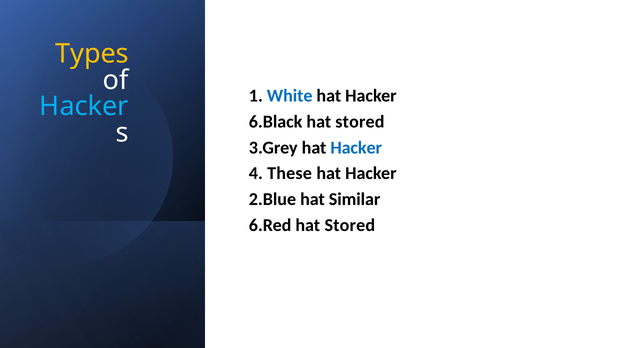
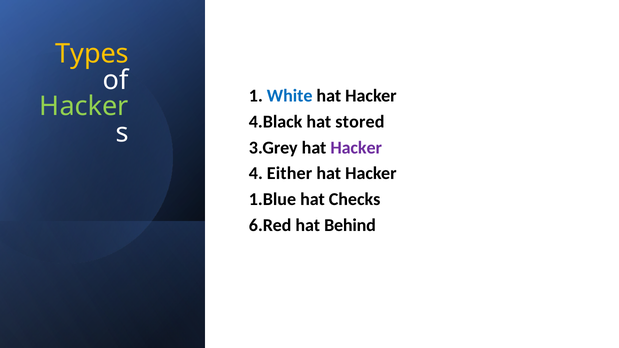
Hacker at (84, 106) colour: light blue -> light green
6.Black: 6.Black -> 4.Black
Hacker at (356, 148) colour: blue -> purple
These: These -> Either
2.Blue: 2.Blue -> 1.Blue
Similar: Similar -> Checks
6.Red hat Stored: Stored -> Behind
